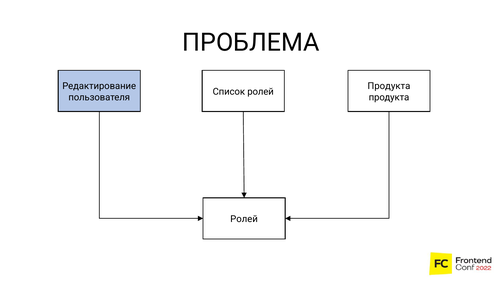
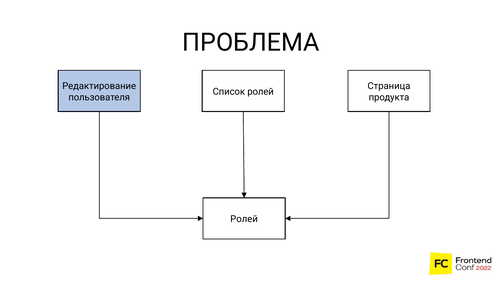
Продукта at (389, 86): Продукта -> Страница
